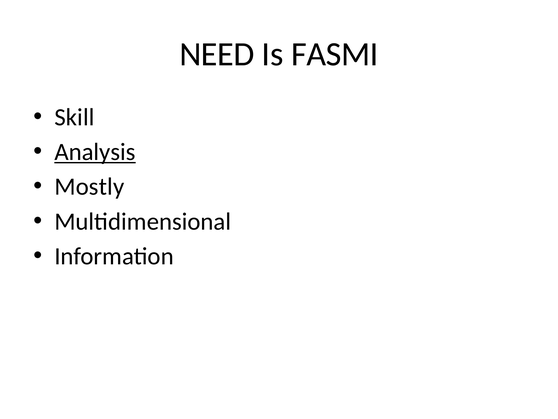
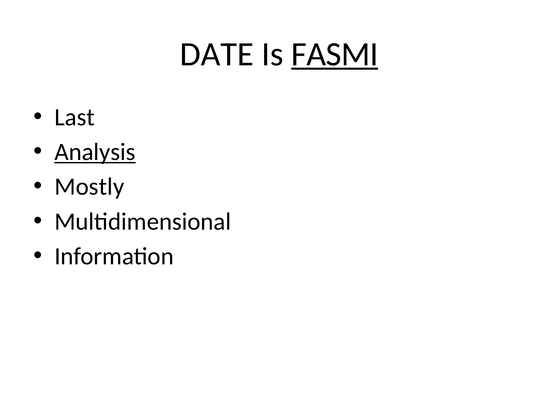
NEED: NEED -> DATE
FASMI underline: none -> present
Skill: Skill -> Last
